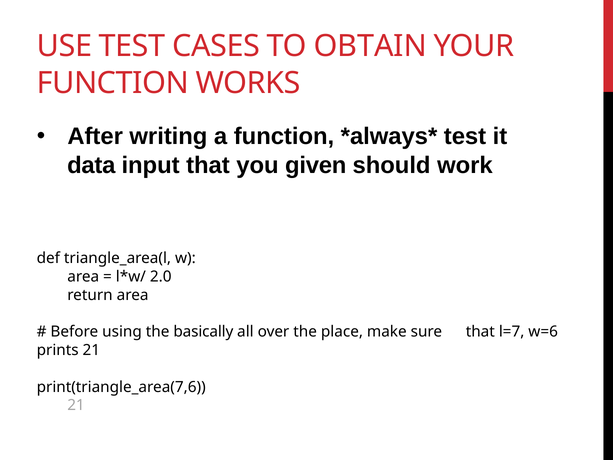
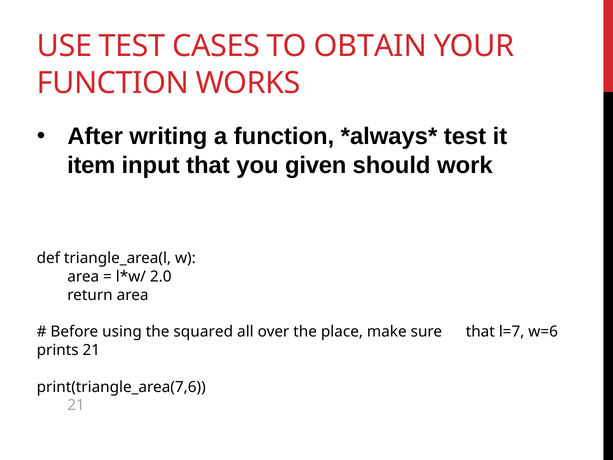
data: data -> item
basically: basically -> squared
